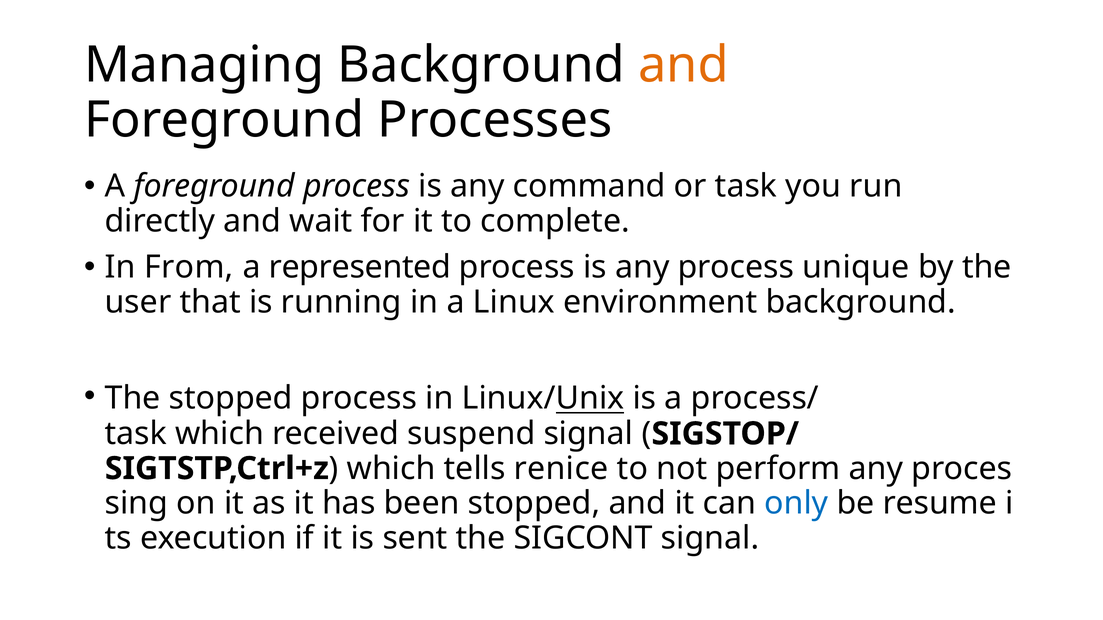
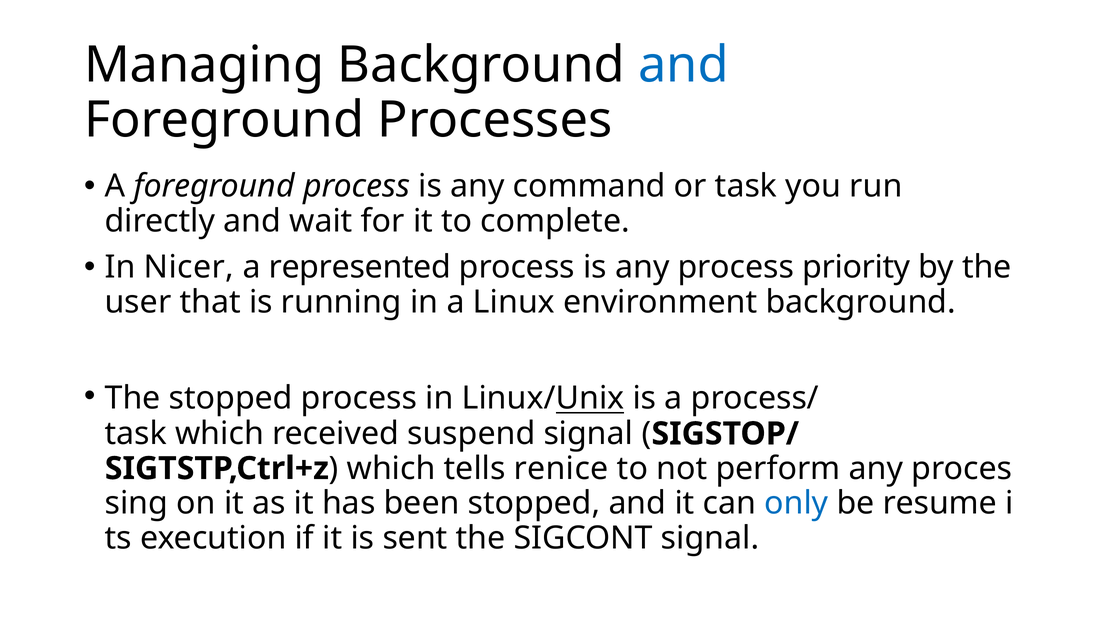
and at (683, 65) colour: orange -> blue
From: From -> Nicer
unique: unique -> priority
